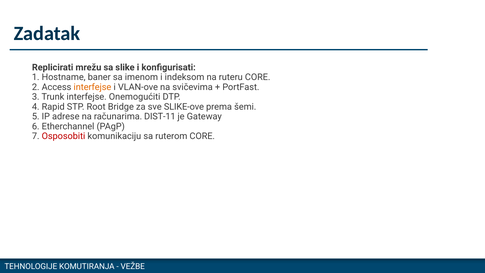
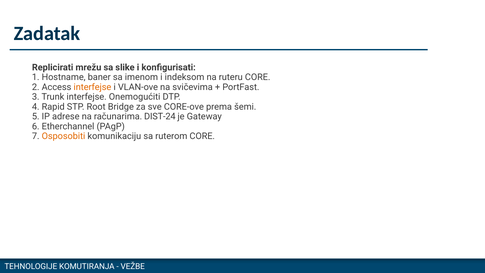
SLIKE-ove: SLIKE-ove -> CORE-ove
DIST-11: DIST-11 -> DIST-24
Osposobiti colour: red -> orange
